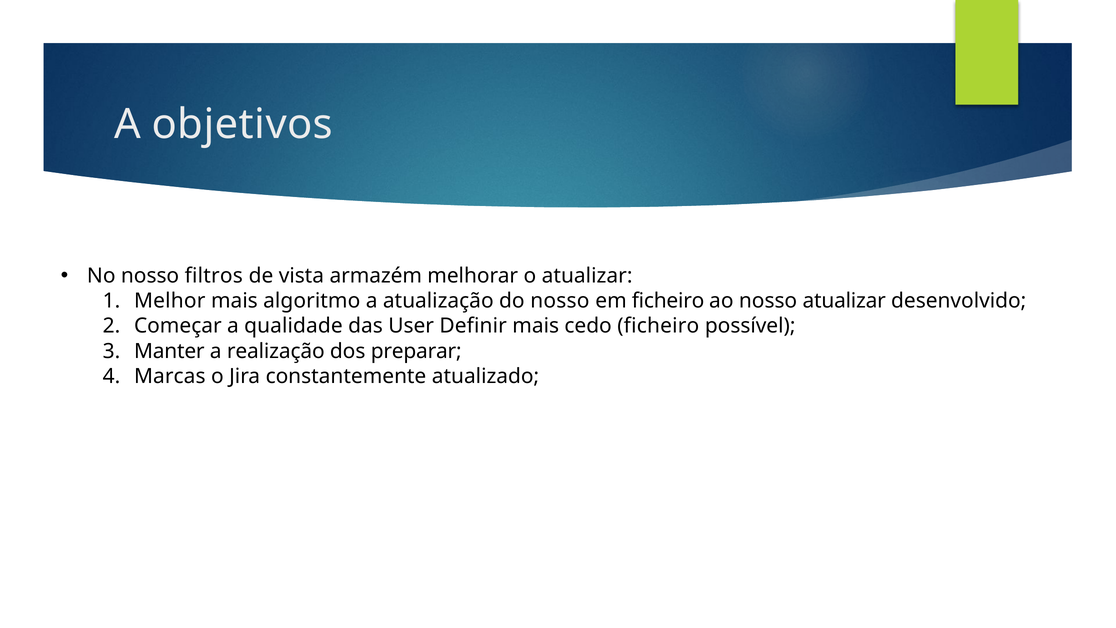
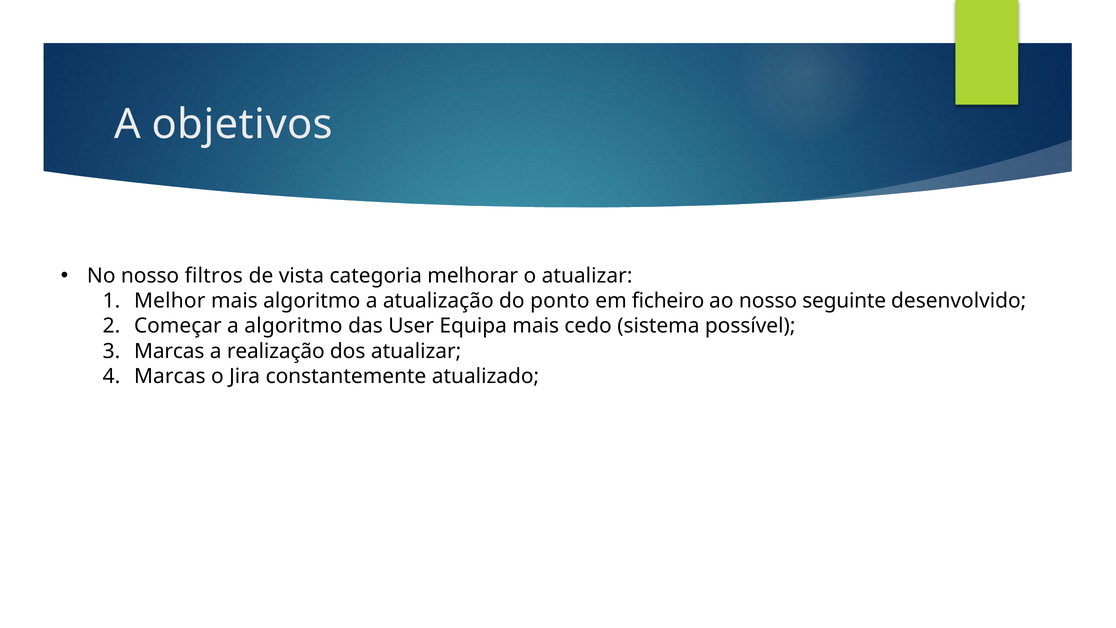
armazém: armazém -> categoria
do nosso: nosso -> ponto
nosso atualizar: atualizar -> seguinte
a qualidade: qualidade -> algoritmo
Definir: Definir -> Equipa
cedo ficheiro: ficheiro -> sistema
Manter at (169, 351): Manter -> Marcas
dos preparar: preparar -> atualizar
